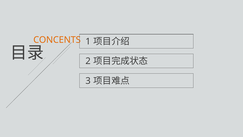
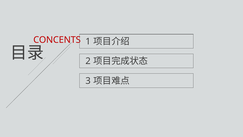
CONCENTS colour: orange -> red
